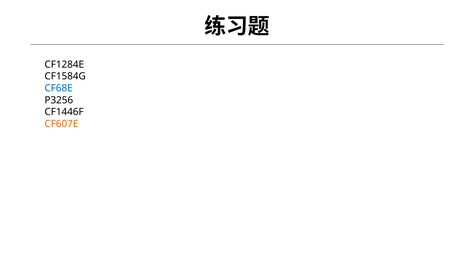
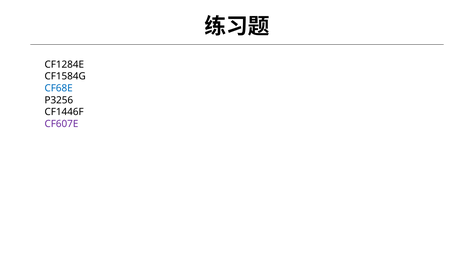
CF607E colour: orange -> purple
